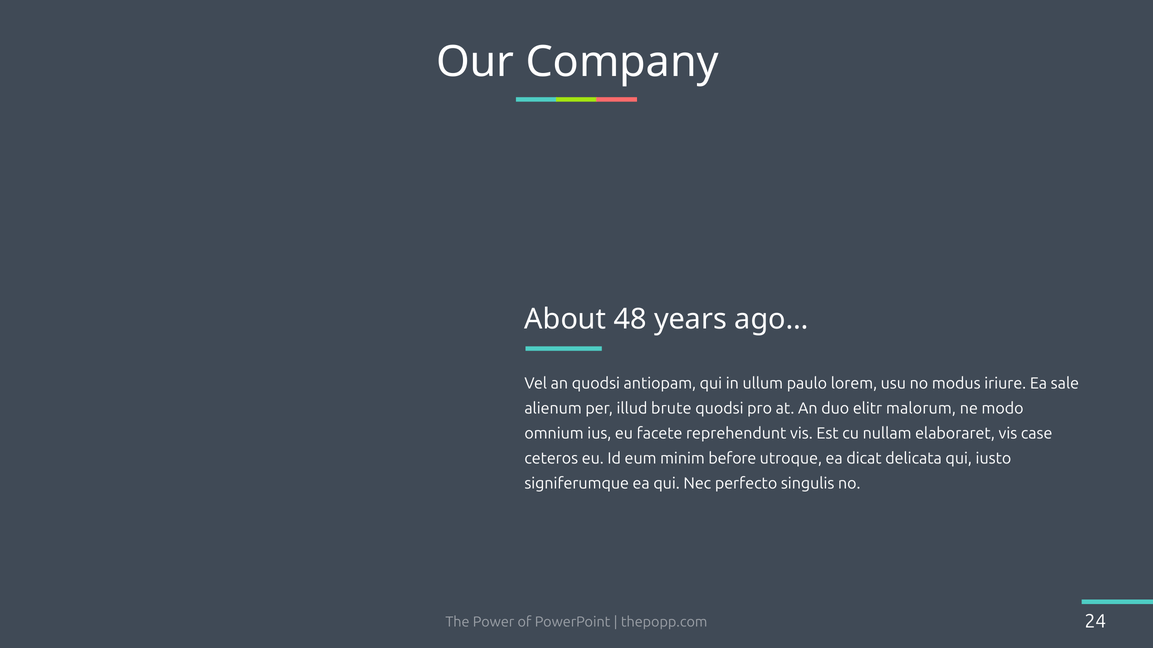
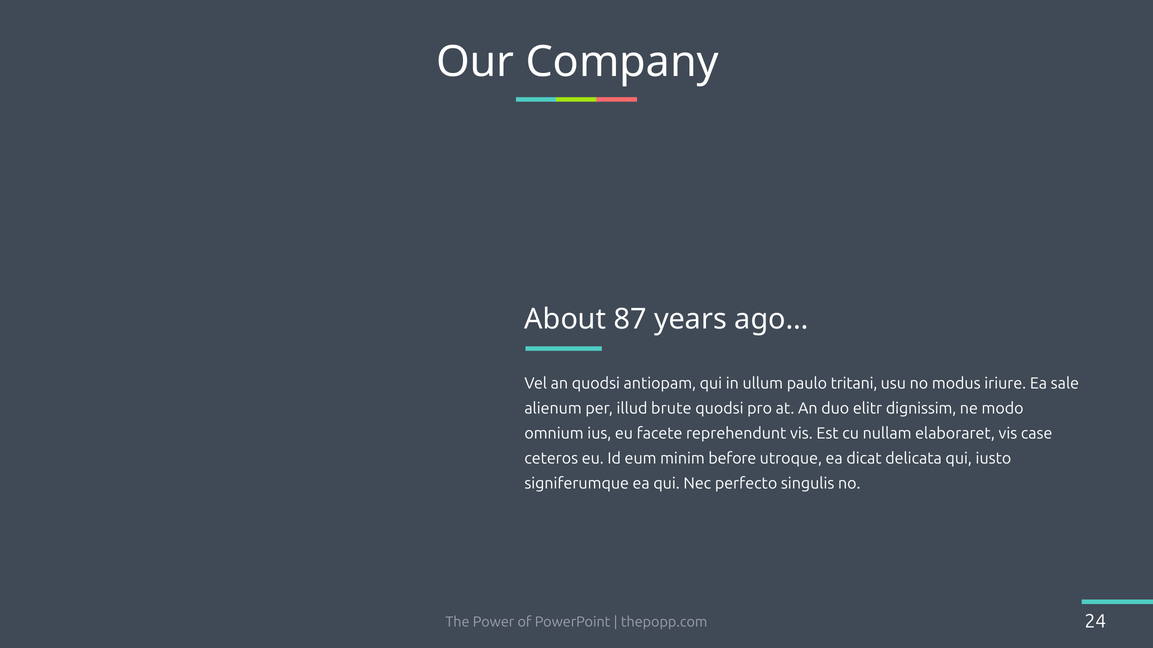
48: 48 -> 87
lorem: lorem -> tritani
malorum: malorum -> dignissim
